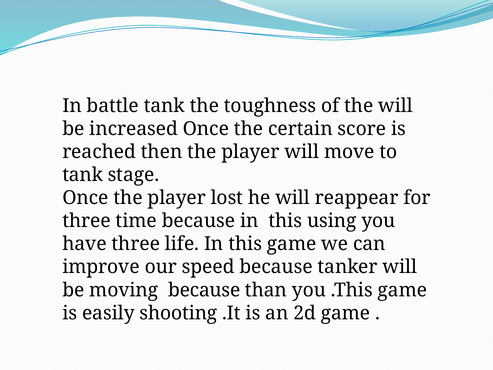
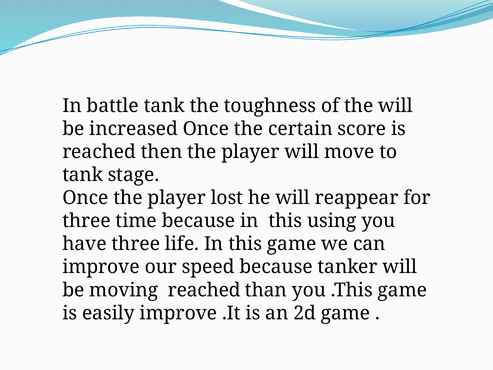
moving because: because -> reached
easily shooting: shooting -> improve
